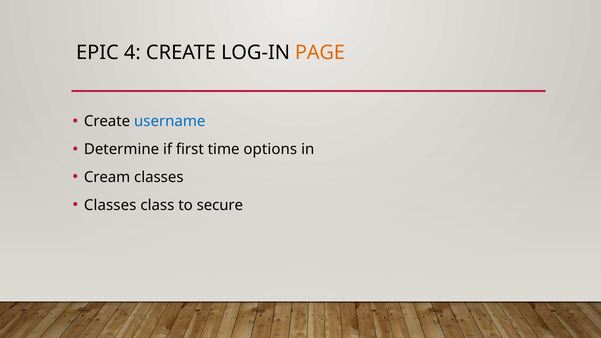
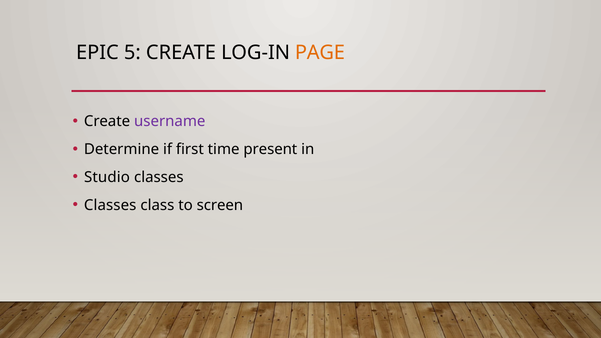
4: 4 -> 5
username colour: blue -> purple
options: options -> present
Cream: Cream -> Studio
secure: secure -> screen
